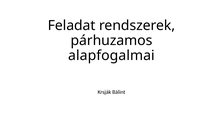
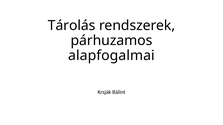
Feladat: Feladat -> Tárolás
